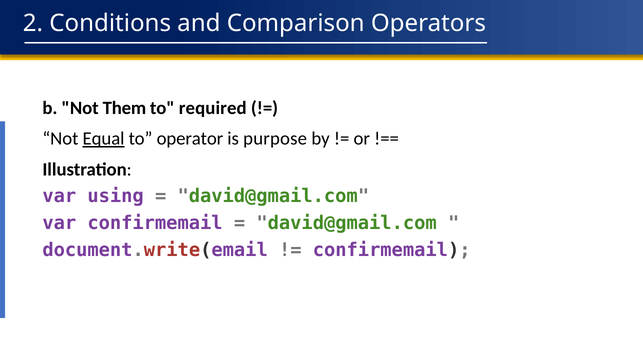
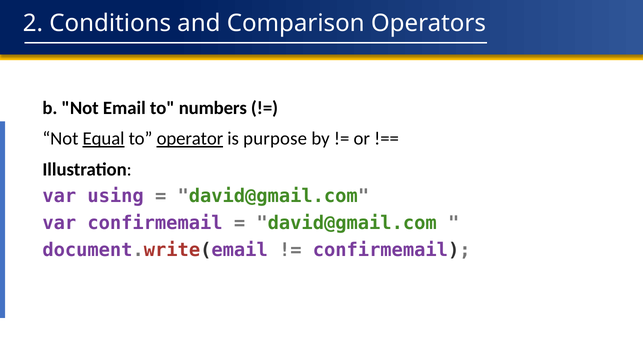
Them: Them -> Email
required: required -> numbers
operator underline: none -> present
